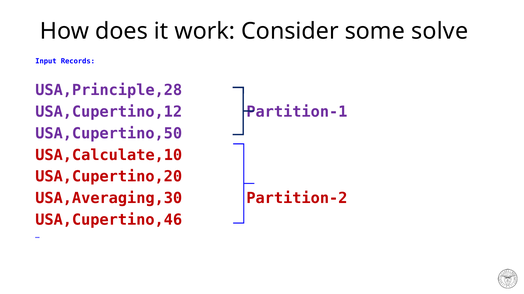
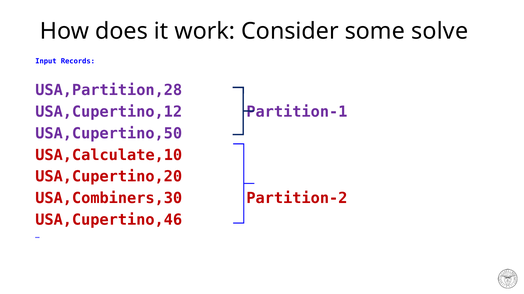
USA,Principle,28: USA,Principle,28 -> USA,Partition,28
USA,Averaging,30: USA,Averaging,30 -> USA,Combiners,30
